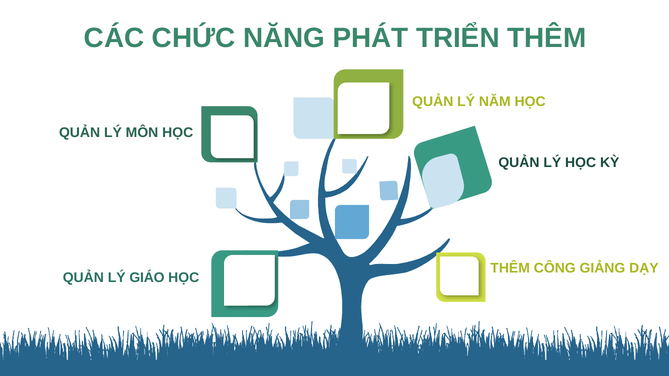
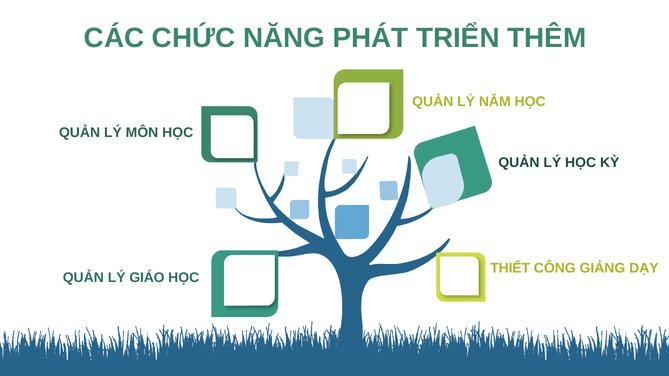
THÊM at (510, 269): THÊM -> THIẾT
